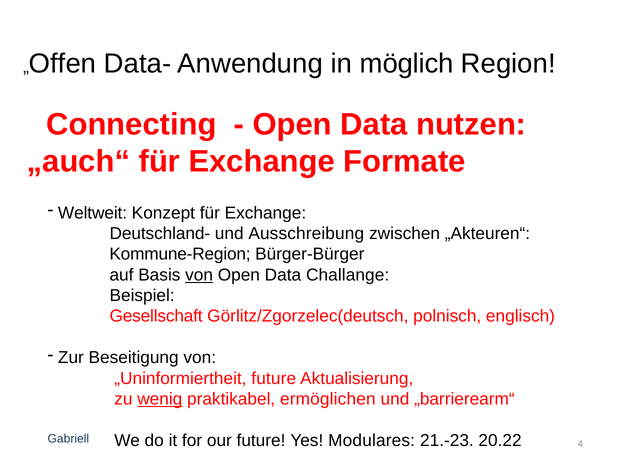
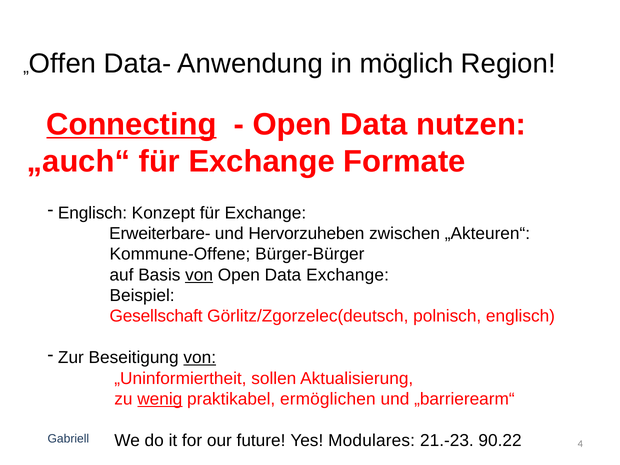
Connecting underline: none -> present
Weltweit at (93, 213): Weltweit -> Englisch
Deutschland-: Deutschland- -> Erweiterbare-
Ausschreibung: Ausschreibung -> Hervorzuheben
Kommune-Region: Kommune-Region -> Kommune-Offene
Data Challange: Challange -> Exchange
von at (200, 358) underline: none -> present
„Uninformiertheit future: future -> sollen
20.22: 20.22 -> 90.22
